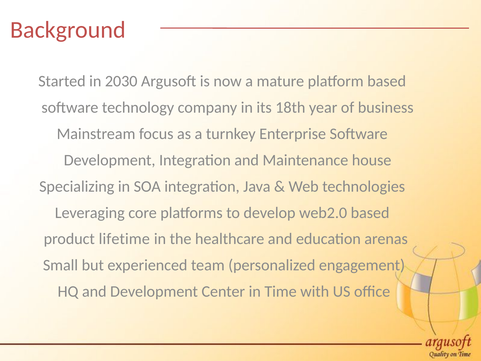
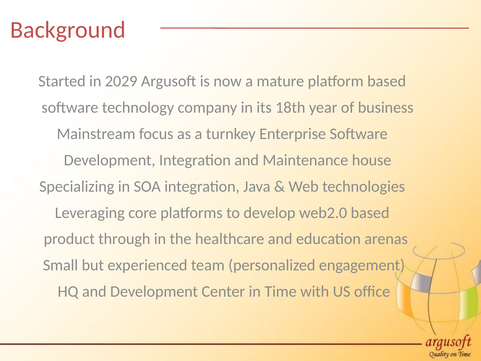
2030: 2030 -> 2029
lifetime: lifetime -> through
